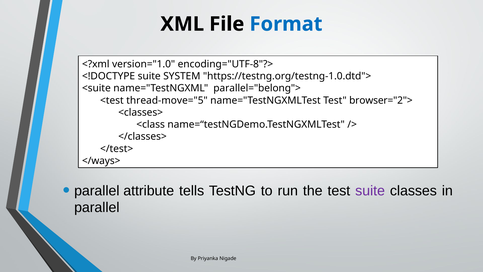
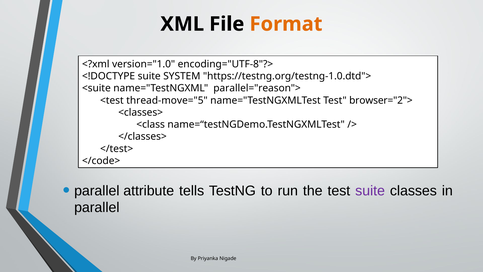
Format colour: blue -> orange
parallel="belong">: parallel="belong"> -> parallel="reason">
</ways>: </ways> -> </code>
